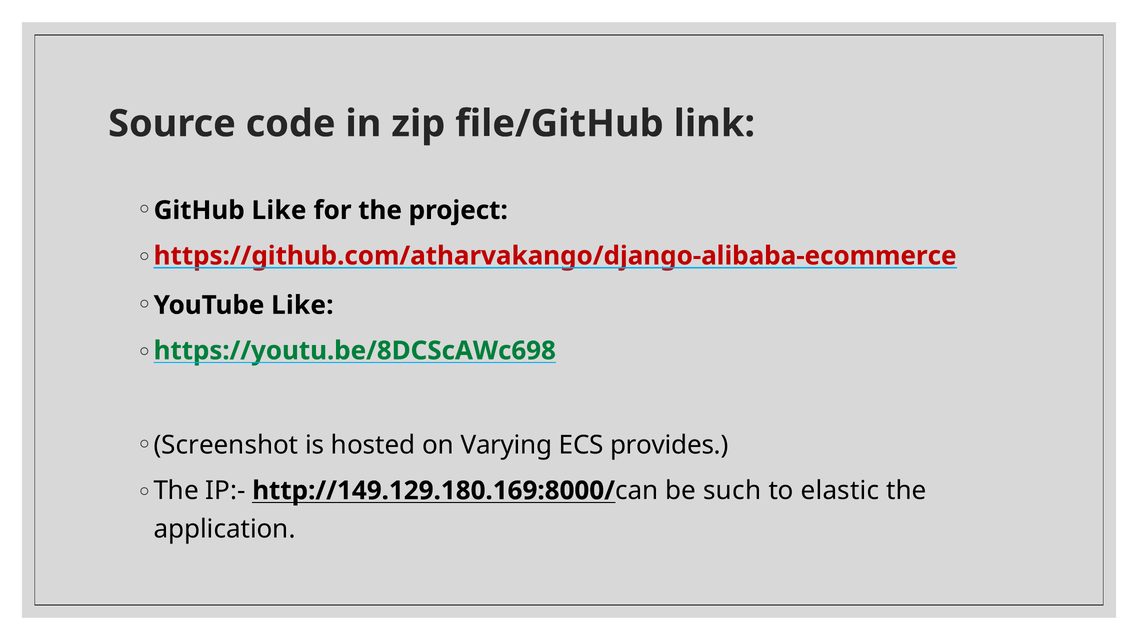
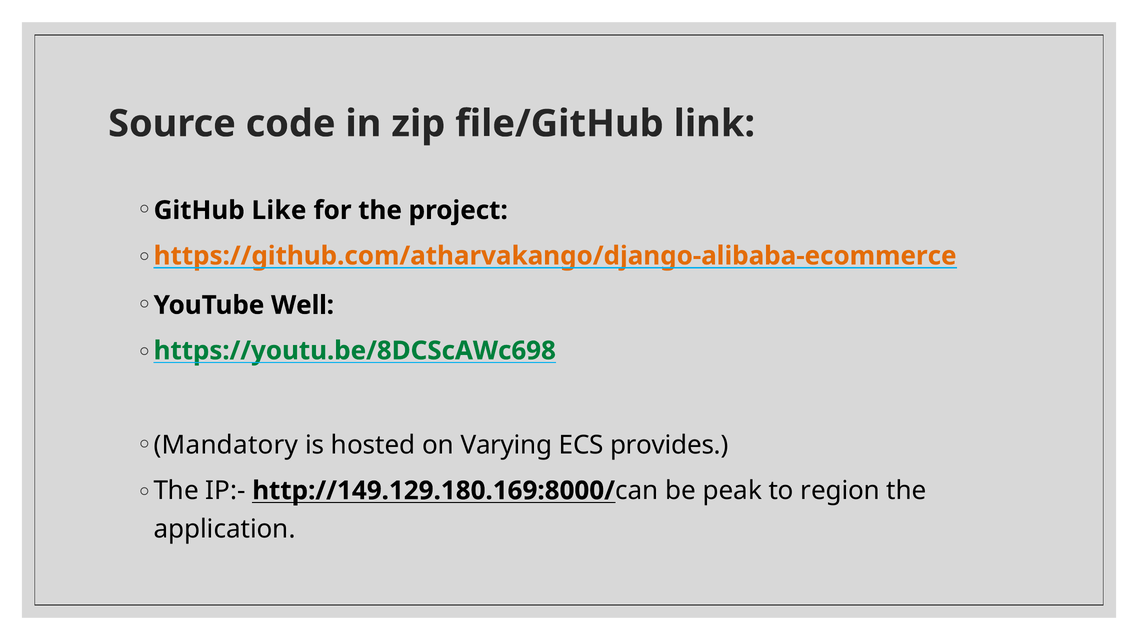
https://github.com/atharvakango/django-alibaba-ecommerce colour: red -> orange
YouTube Like: Like -> Well
Screenshot: Screenshot -> Mandatory
such: such -> peak
elastic: elastic -> region
